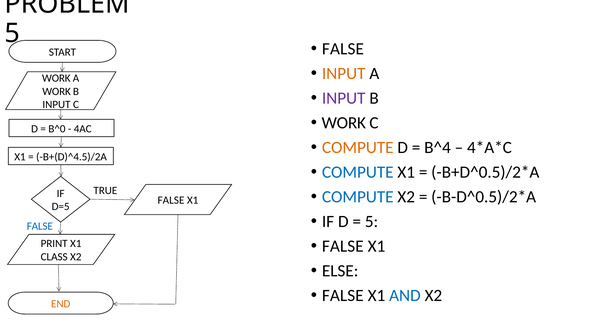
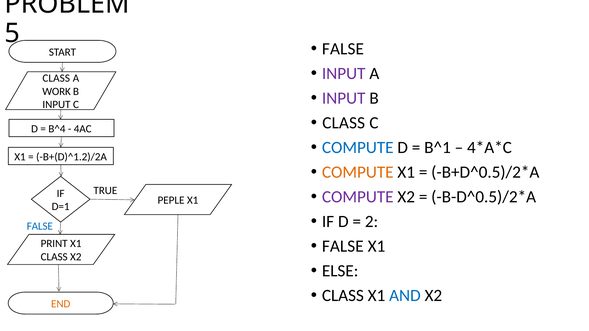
INPUT at (344, 74) colour: orange -> purple
WORK at (56, 78): WORK -> CLASS
WORK at (344, 123): WORK -> CLASS
B^0: B^0 -> B^4
COMPUTE at (358, 148) colour: orange -> blue
B^4: B^4 -> B^1
B+(D)^4.5)/2A: B+(D)^4.5)/2A -> B+(D)^1.2)/2A
COMPUTE at (358, 172) colour: blue -> orange
COMPUTE at (358, 197) colour: blue -> purple
FALSE at (171, 200): FALSE -> PEPLE
D=5: D=5 -> D=1
5 at (371, 222): 5 -> 2
FALSE at (343, 296): FALSE -> CLASS
